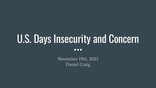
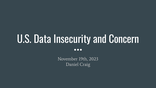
Days: Days -> Data
